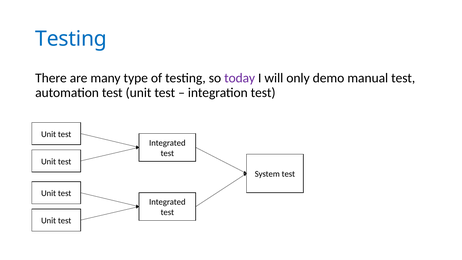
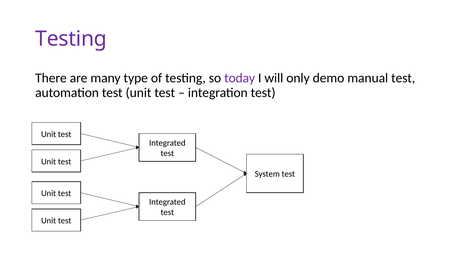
Testing at (71, 39) colour: blue -> purple
